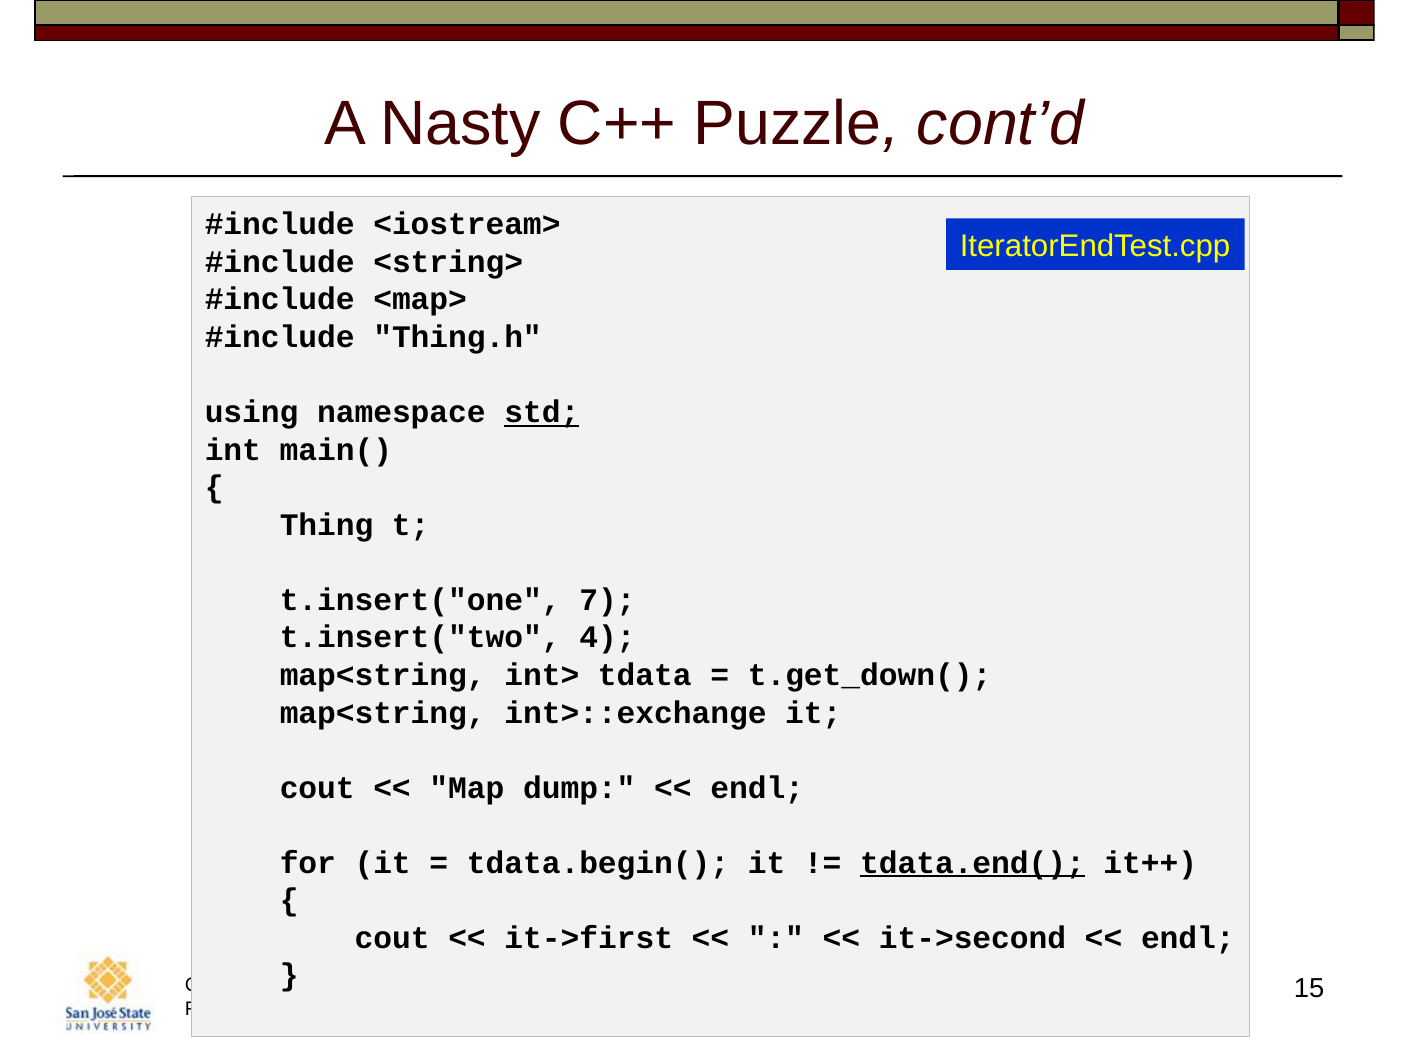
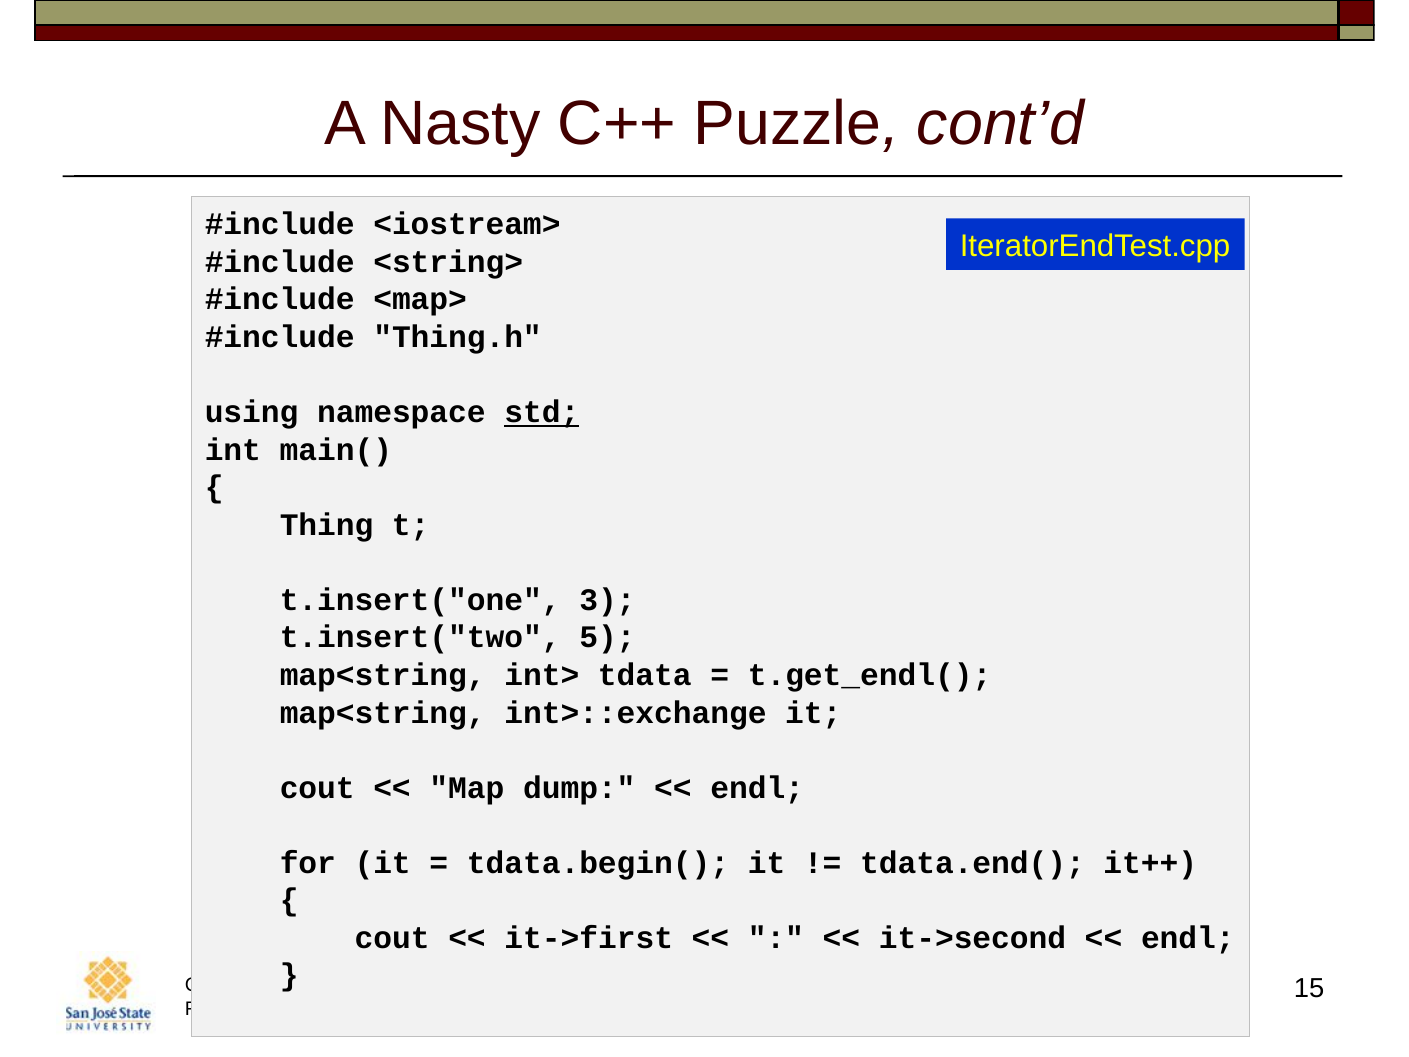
7: 7 -> 3
4: 4 -> 5
t.get_down(: t.get_down( -> t.get_endl(
tdata.end( underline: present -> none
